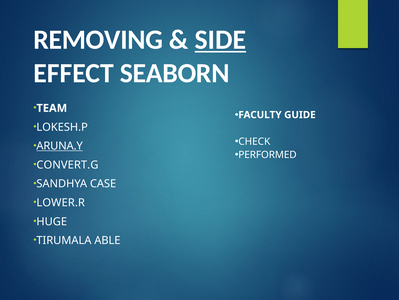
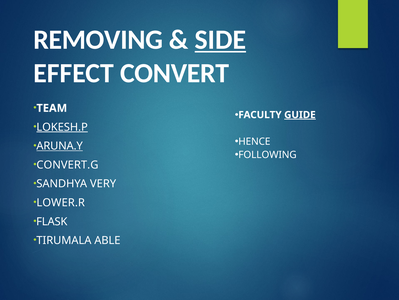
SEABORN: SEABORN -> CONVERT
GUIDE underline: none -> present
LOKESH.P underline: none -> present
CHECK: CHECK -> HENCE
PERFORMED: PERFORMED -> FOLLOWING
CASE: CASE -> VERY
HUGE: HUGE -> FLASK
